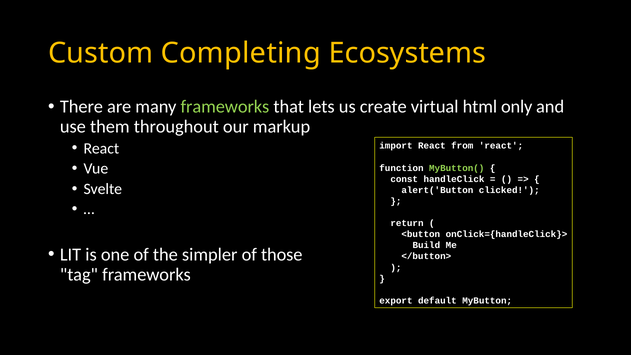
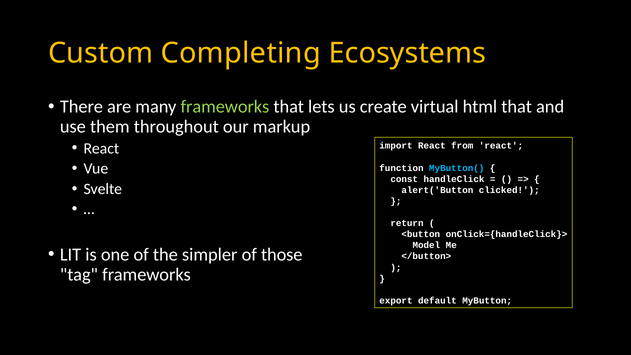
html only: only -> that
MyButton( colour: light green -> light blue
Build: Build -> Model
